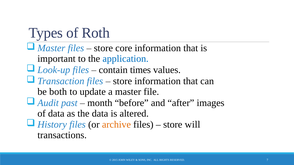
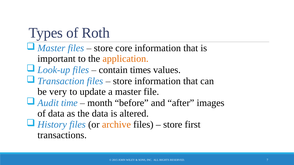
application colour: blue -> orange
both: both -> very
past: past -> time
will: will -> first
